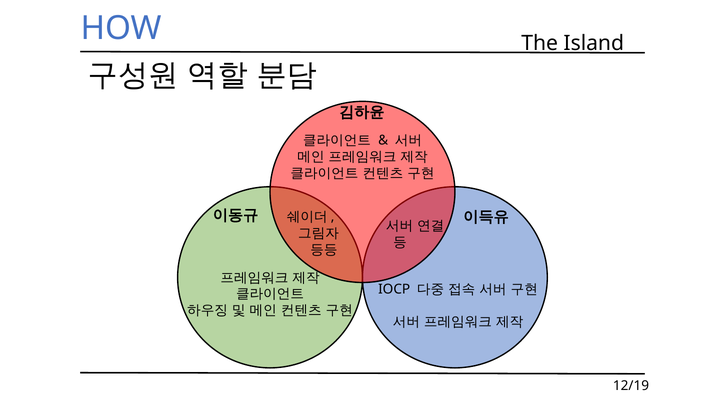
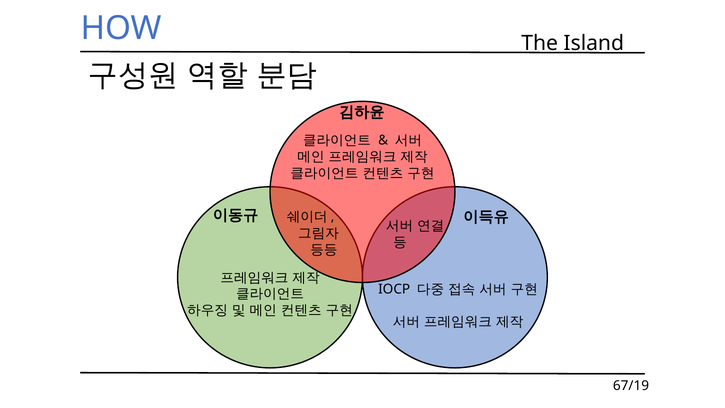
12/19: 12/19 -> 67/19
